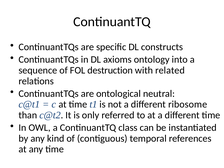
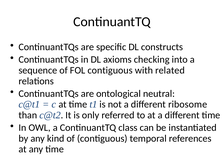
ontology: ontology -> checking
FOL destruction: destruction -> contiguous
